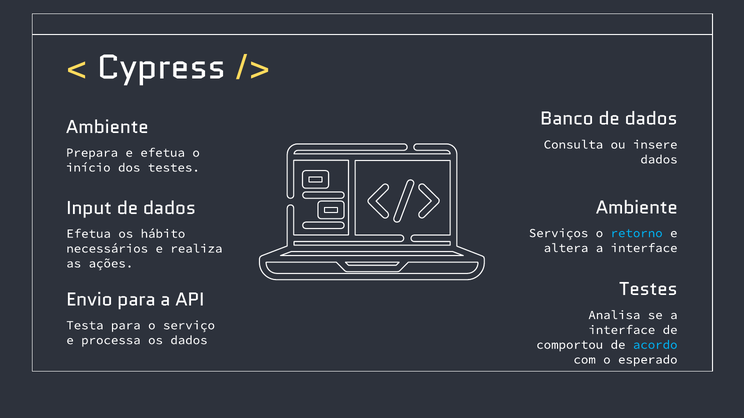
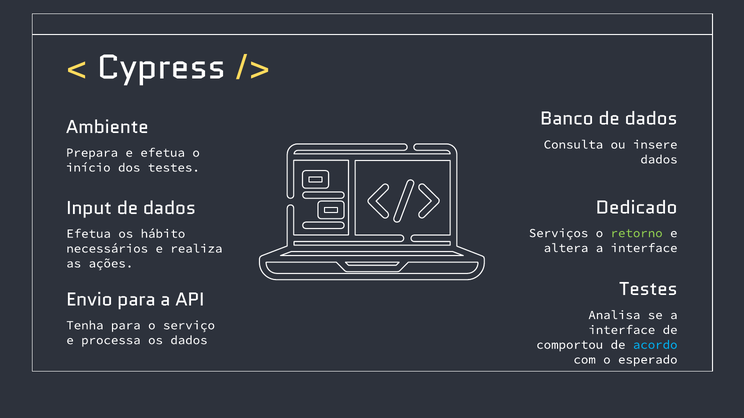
Ambiente at (637, 208): Ambiente -> Dedicado
retorno colour: light blue -> light green
Testa: Testa -> Tenha
